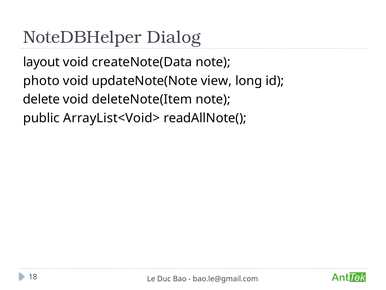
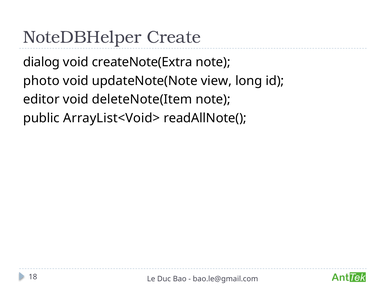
Dialog: Dialog -> Create
layout: layout -> dialog
createNote(Data: createNote(Data -> createNote(Extra
delete: delete -> editor
